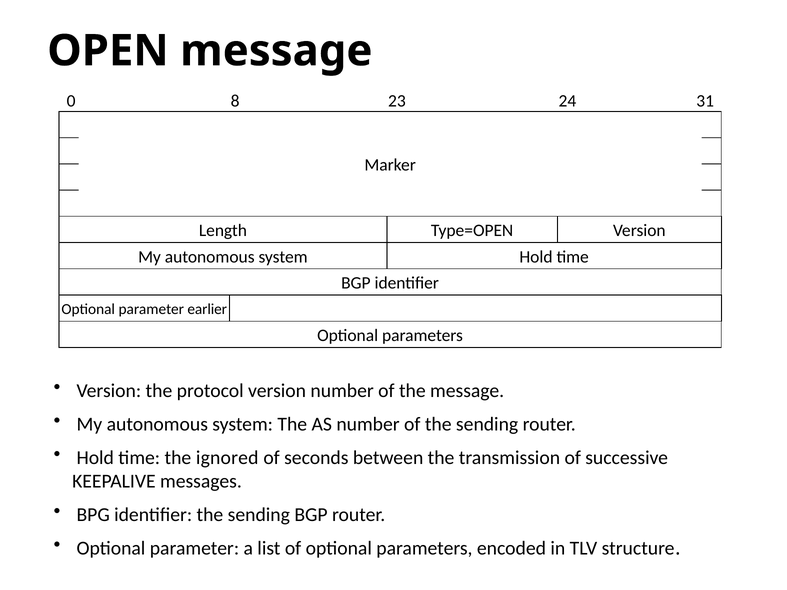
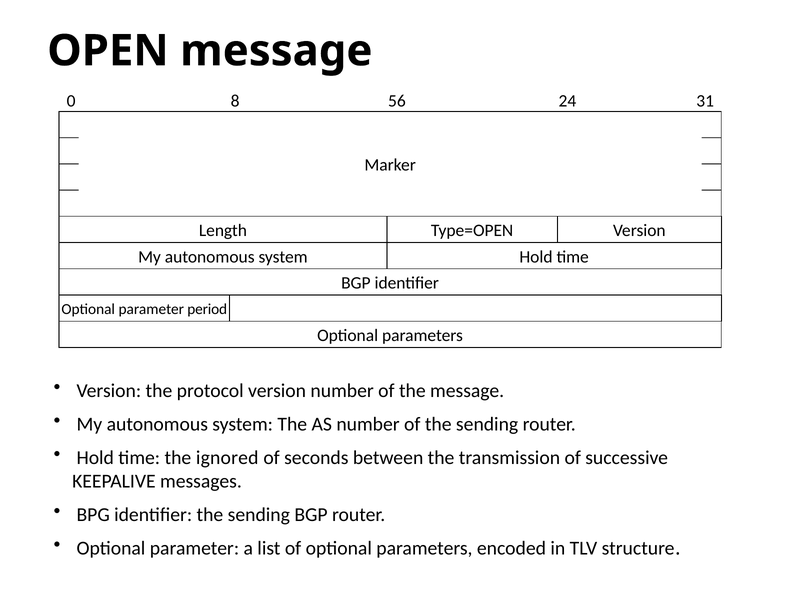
23: 23 -> 56
earlier: earlier -> period
